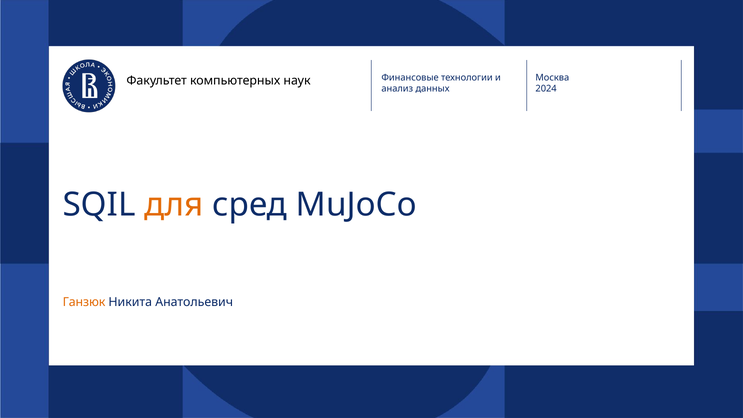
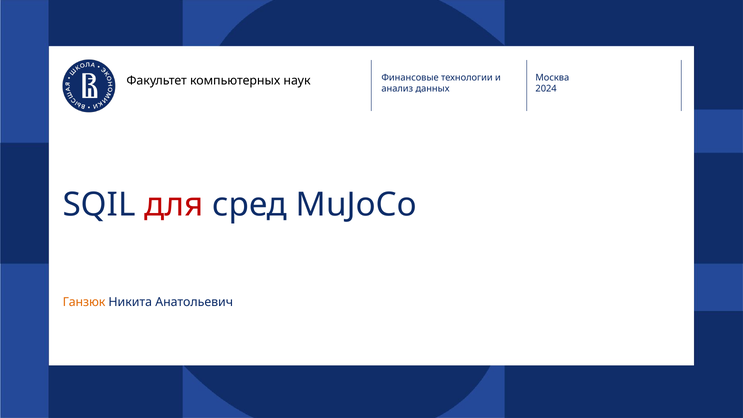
для colour: orange -> red
